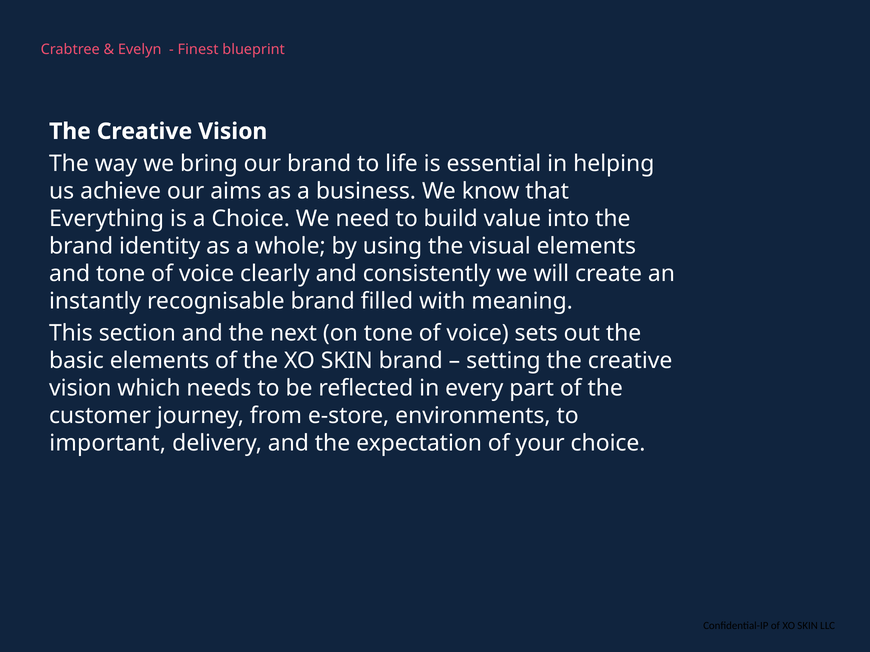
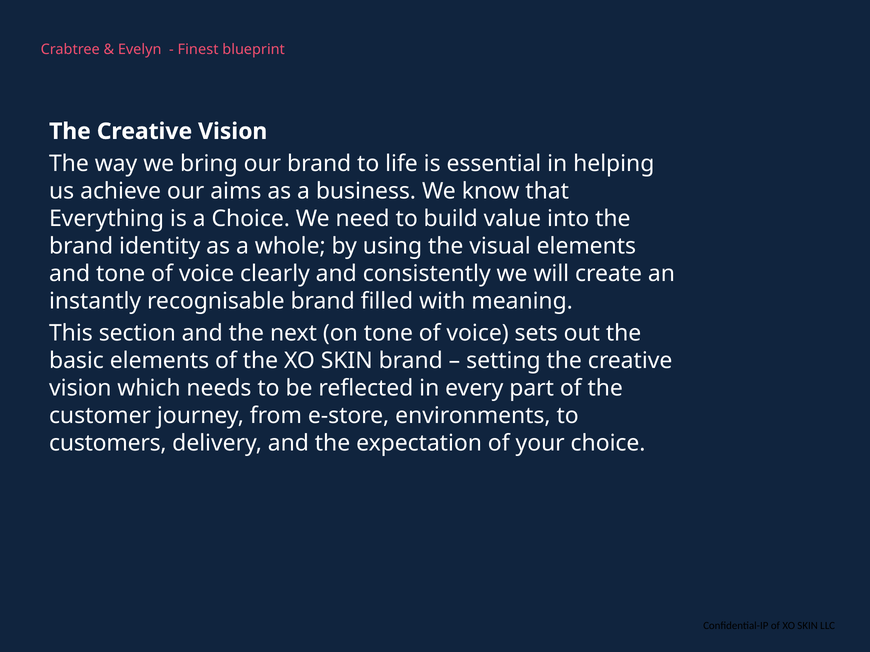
important: important -> customers
